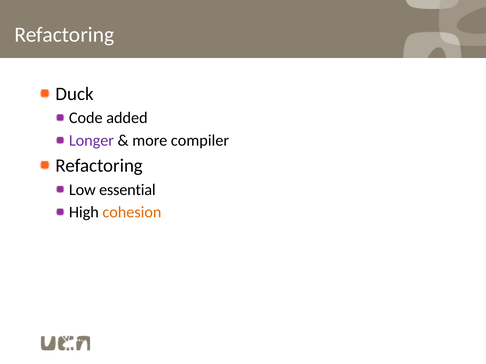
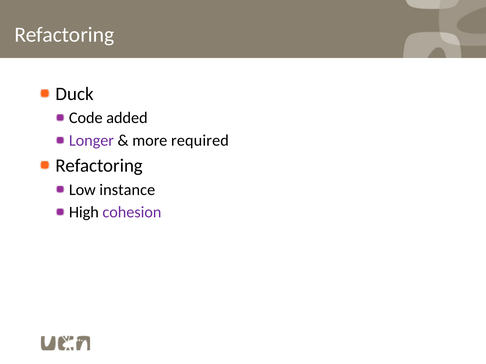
compiler: compiler -> required
essential: essential -> instance
cohesion colour: orange -> purple
